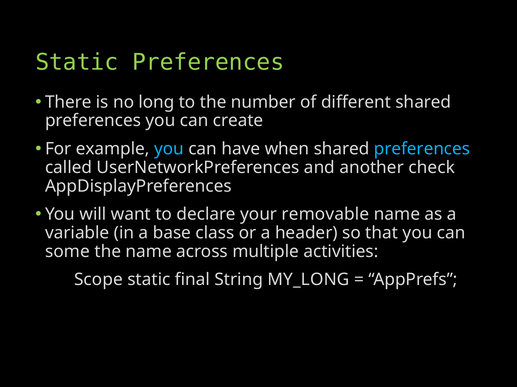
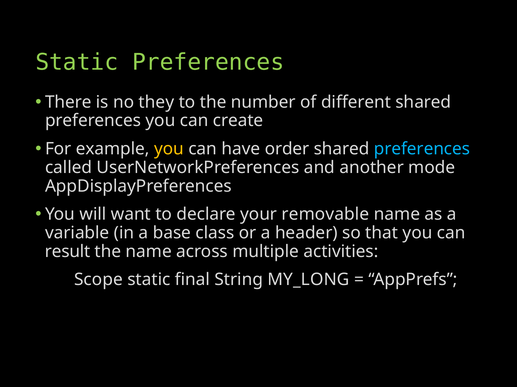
long: long -> they
you at (169, 149) colour: light blue -> yellow
when: when -> order
check: check -> mode
some: some -> result
